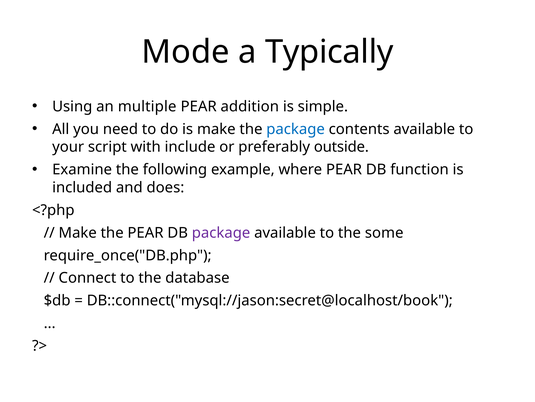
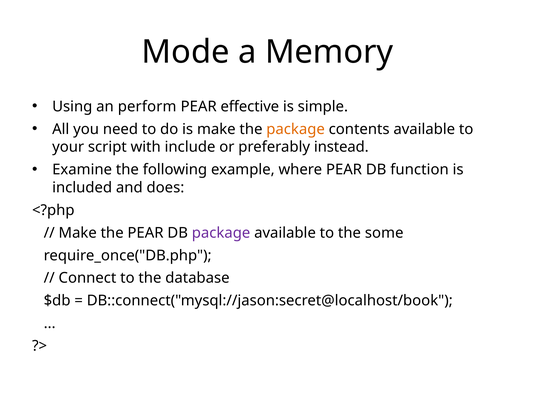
Typically: Typically -> Memory
multiple: multiple -> perform
addition: addition -> effective
package at (296, 129) colour: blue -> orange
outside: outside -> instead
